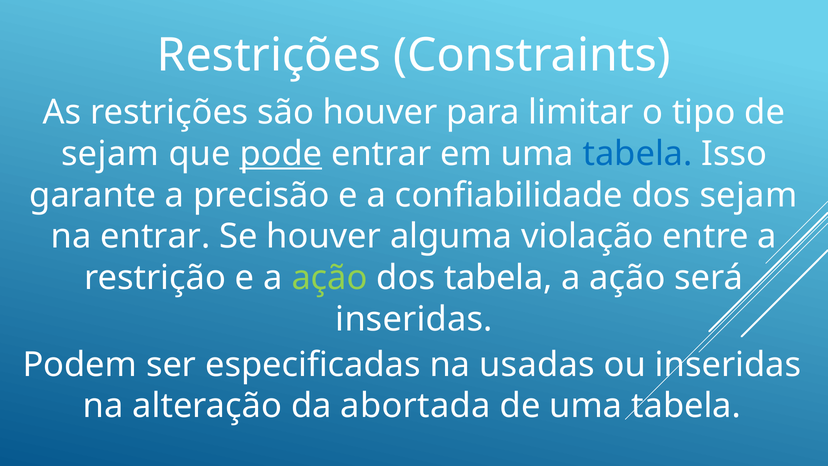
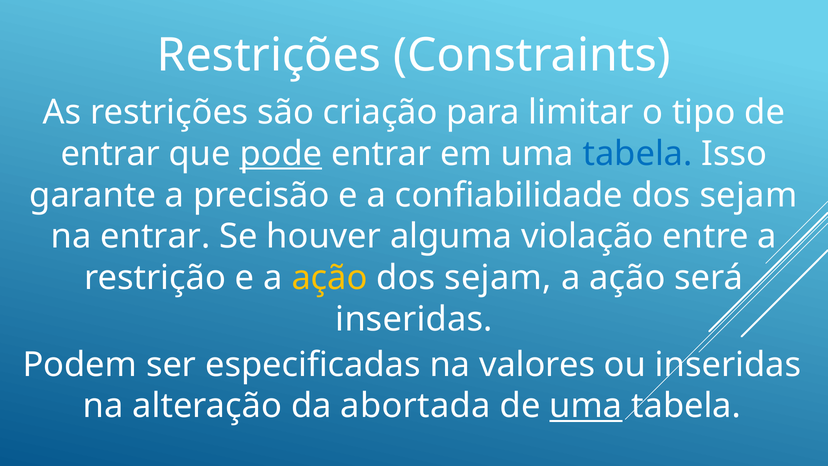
são houver: houver -> criação
sejam at (110, 154): sejam -> entrar
ação at (330, 278) colour: light green -> yellow
tabela at (498, 278): tabela -> sejam
usadas: usadas -> valores
uma at (586, 406) underline: none -> present
